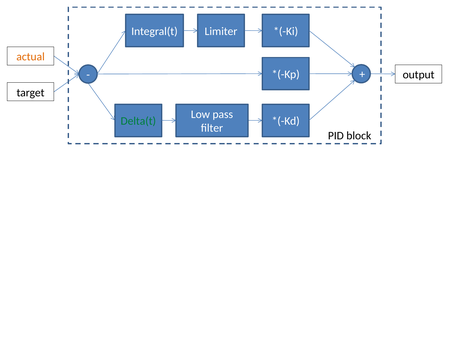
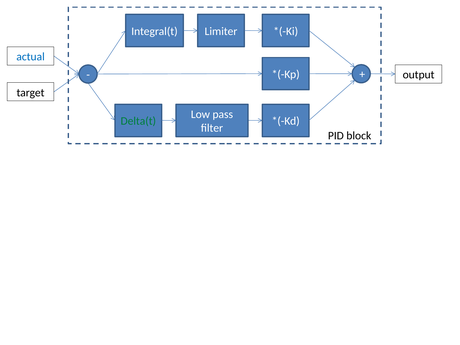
actual colour: orange -> blue
